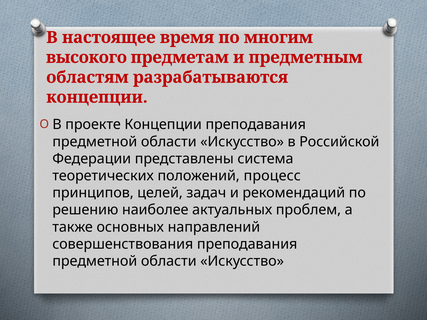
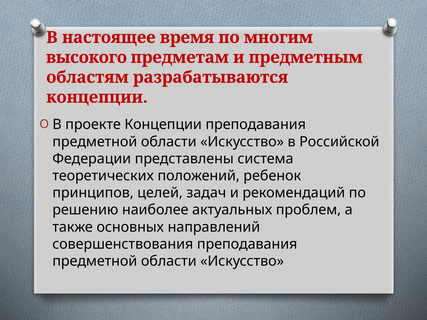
процесс: процесс -> ребенок
